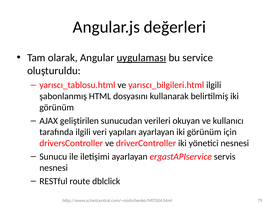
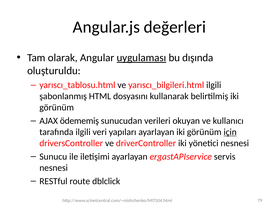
service: service -> dışında
geliştirilen: geliştirilen -> ödememiş
için underline: none -> present
